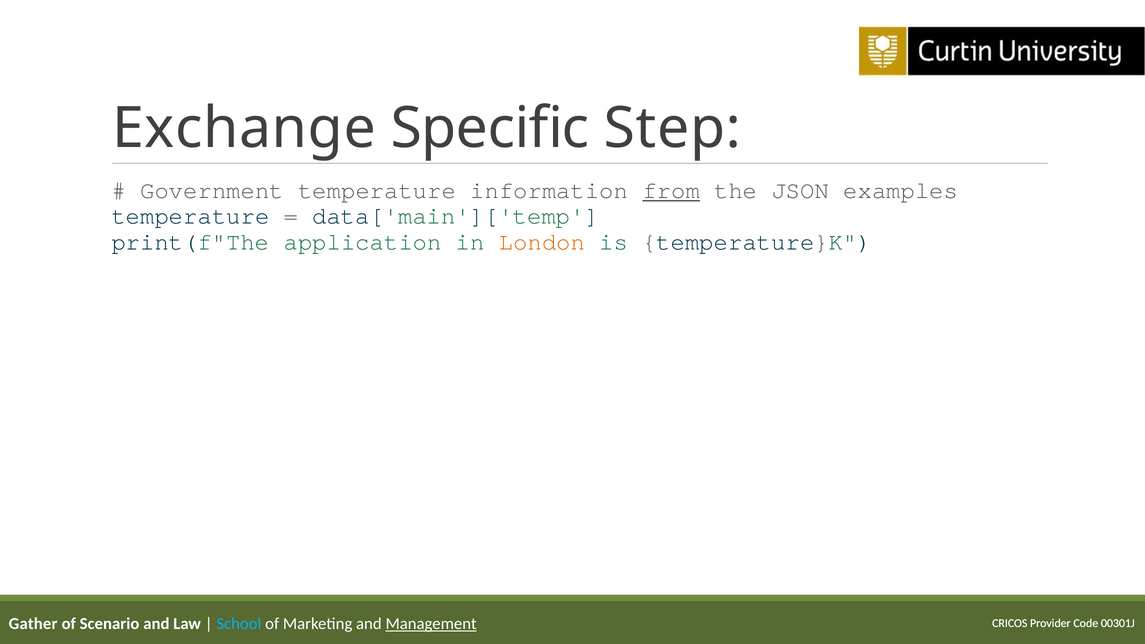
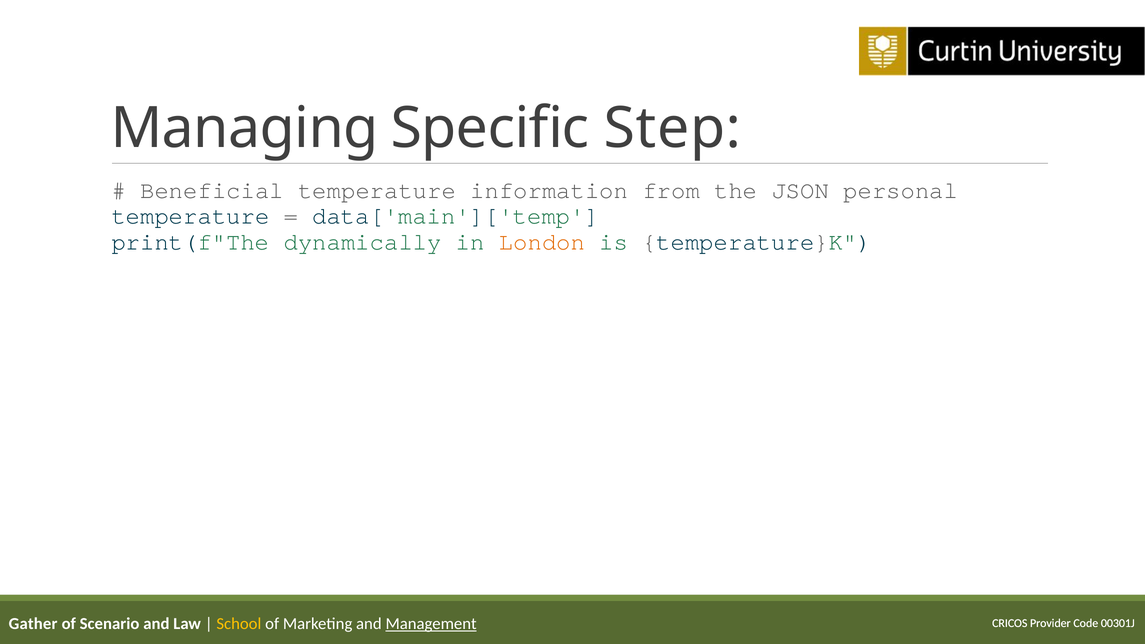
Exchange: Exchange -> Managing
Government: Government -> Beneficial
from underline: present -> none
examples: examples -> personal
application: application -> dynamically
School colour: light blue -> yellow
